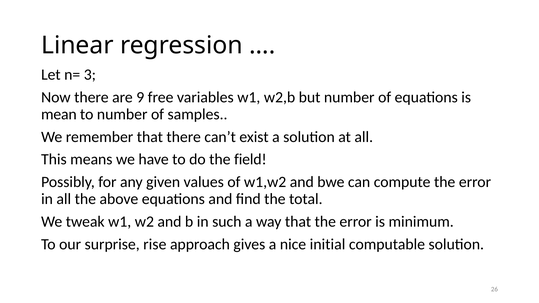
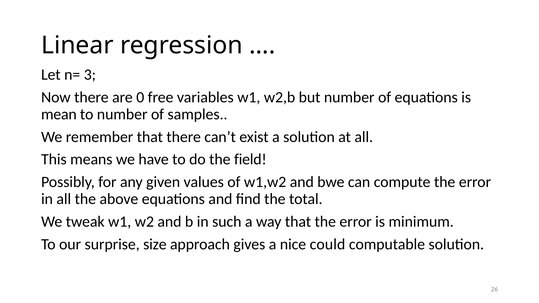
9: 9 -> 0
rise: rise -> size
initial: initial -> could
